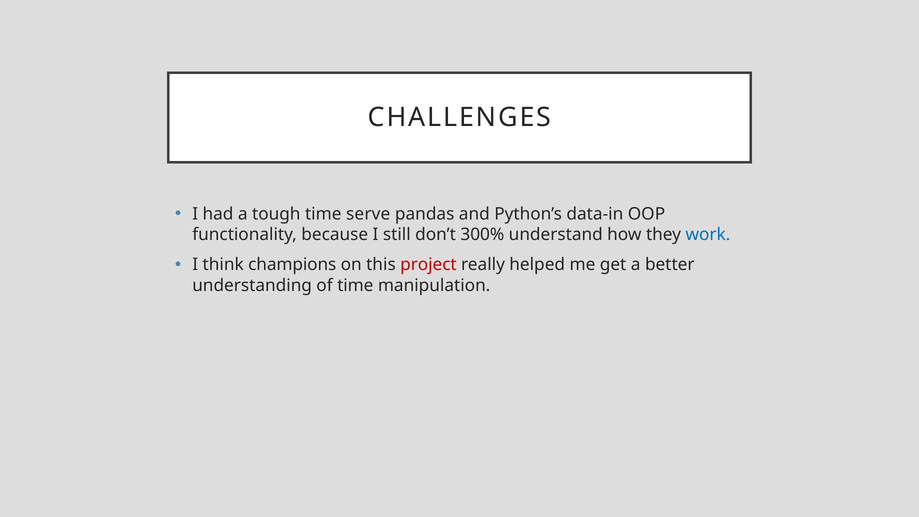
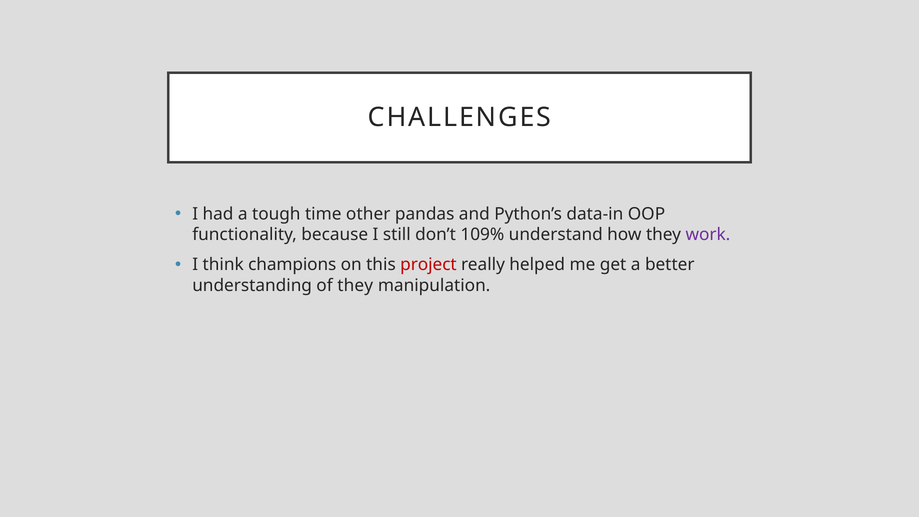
serve: serve -> other
300%: 300% -> 109%
work colour: blue -> purple
of time: time -> they
